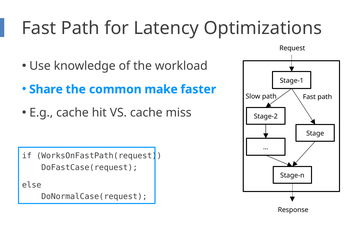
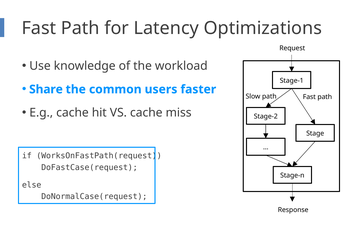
make: make -> users
